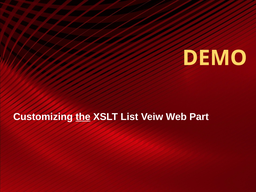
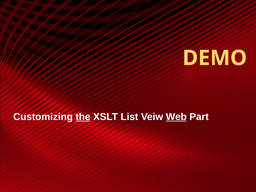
Web underline: none -> present
